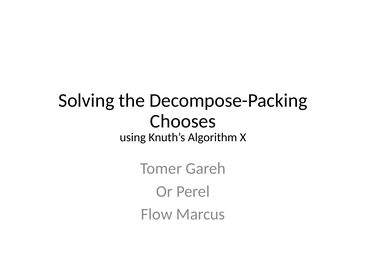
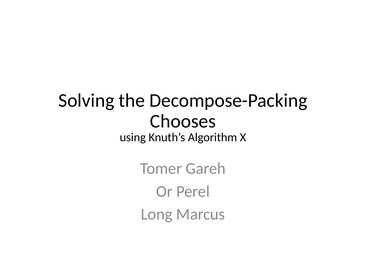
Flow: Flow -> Long
